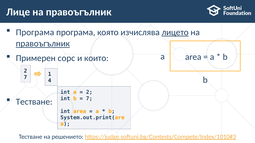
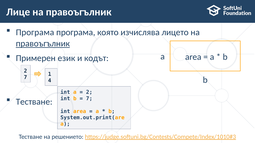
лицето underline: present -> none
сорс: сорс -> език
които: които -> кодът
